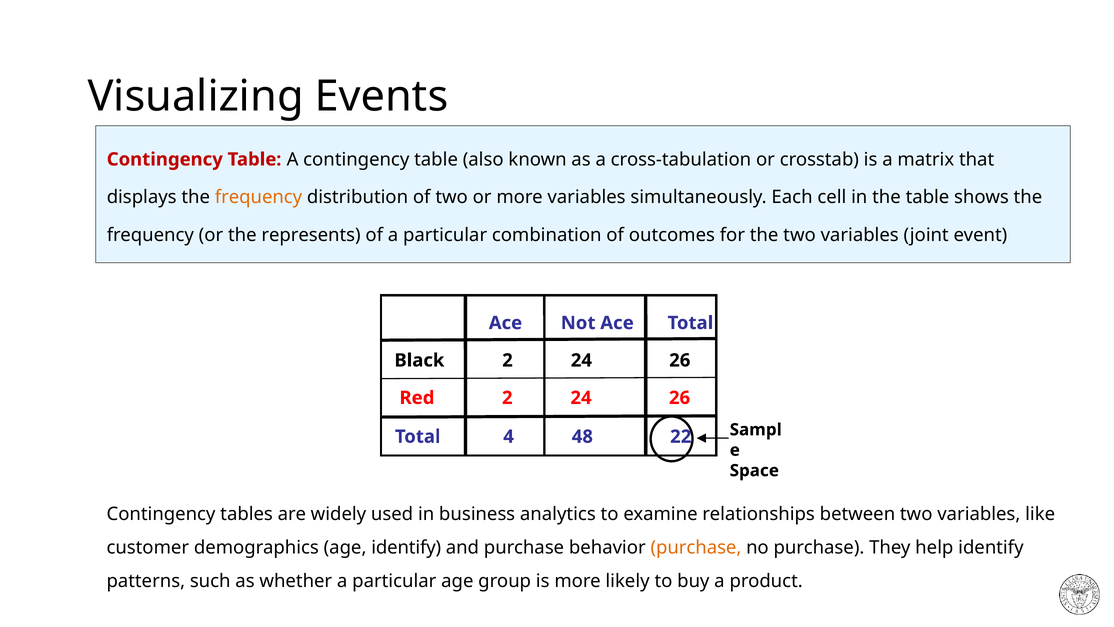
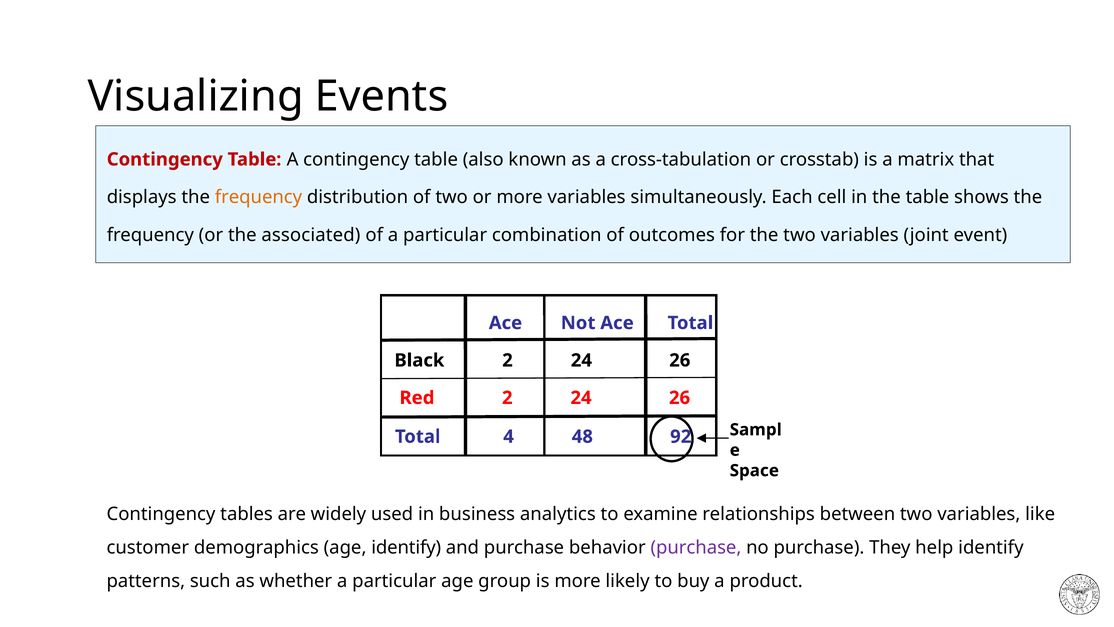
represents: represents -> associated
22: 22 -> 92
purchase at (696, 547) colour: orange -> purple
